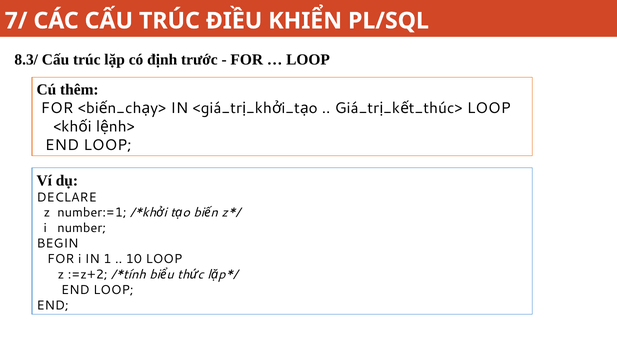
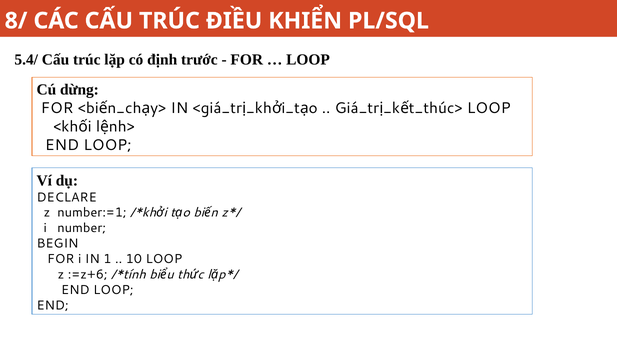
7/: 7/ -> 8/
8.3/: 8.3/ -> 5.4/
thêm: thêm -> dừng
:=z+2: :=z+2 -> :=z+6
